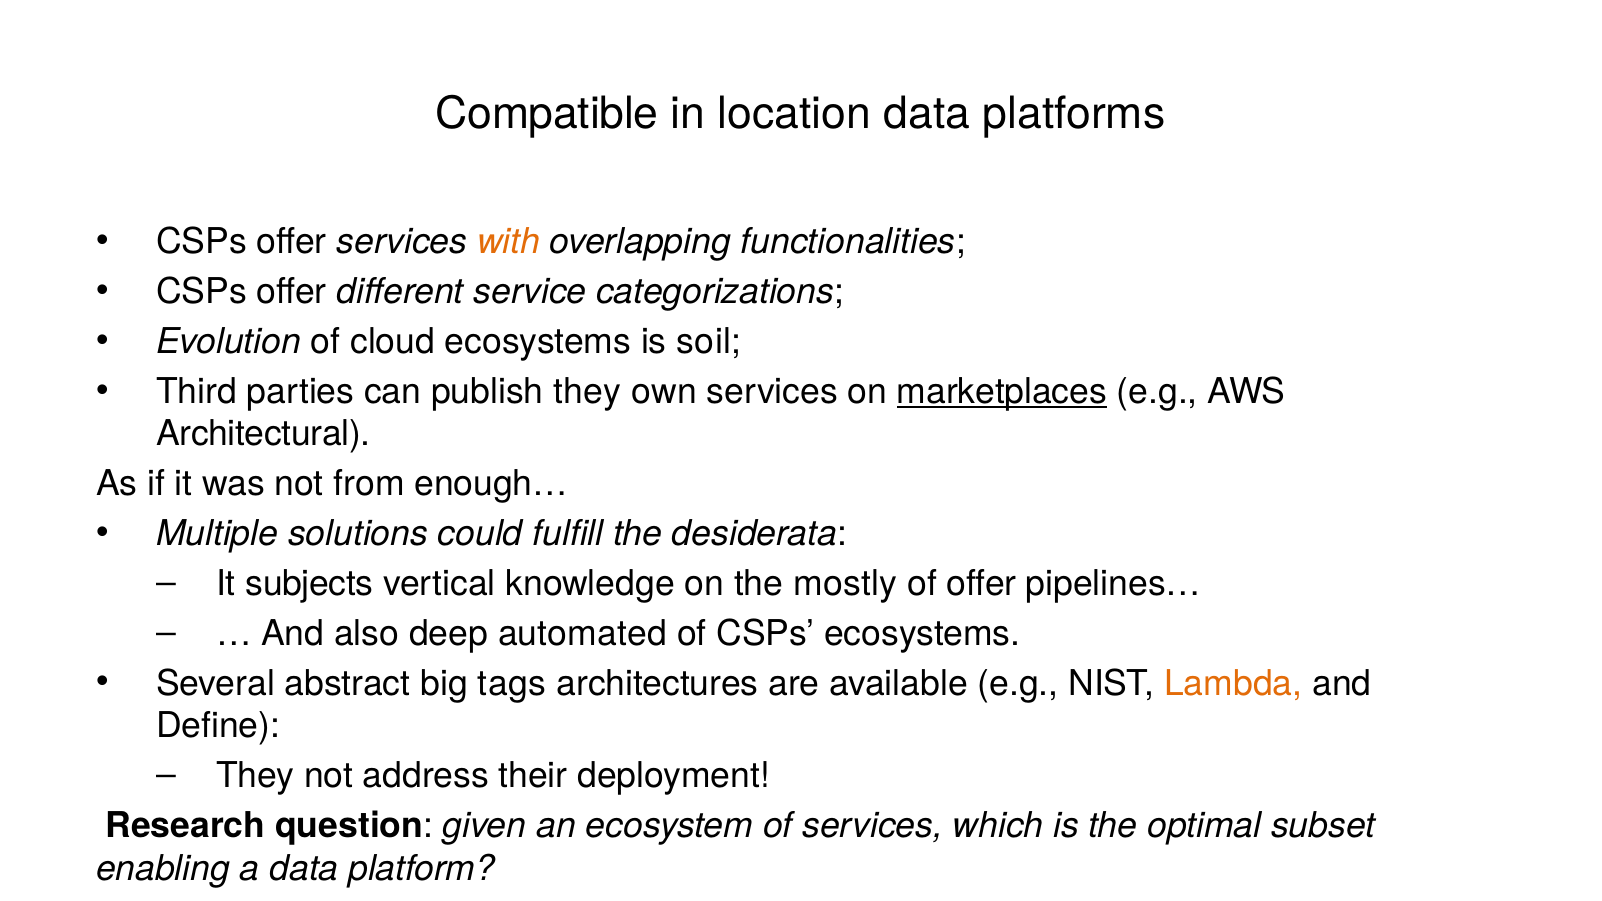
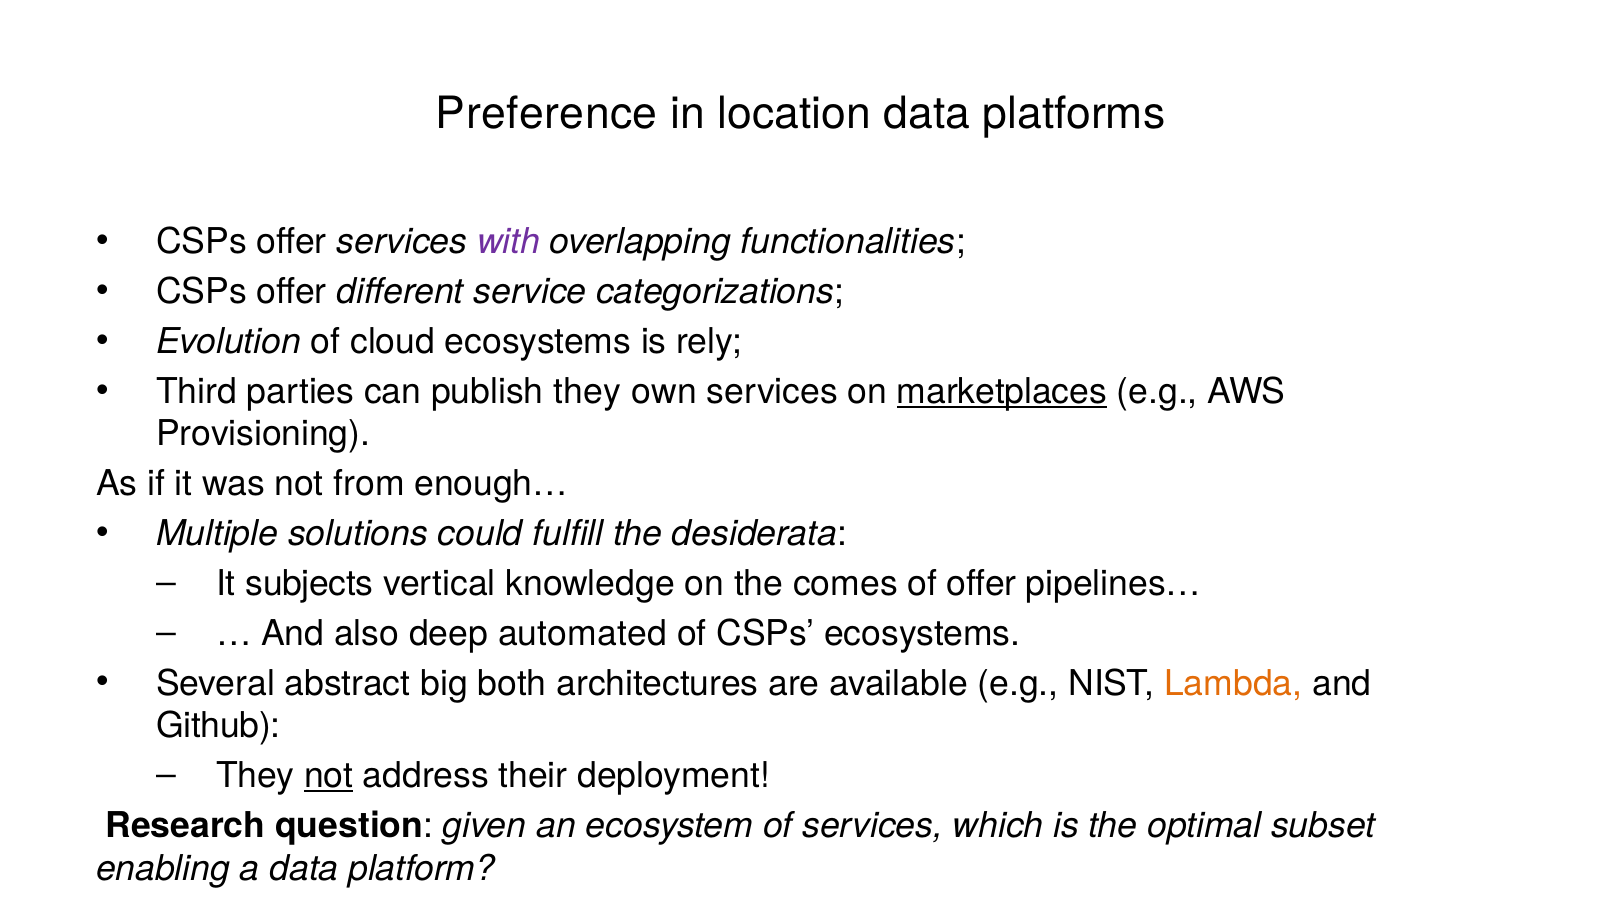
Compatible: Compatible -> Preference
with colour: orange -> purple
soil: soil -> rely
Architectural: Architectural -> Provisioning
mostly: mostly -> comes
tags: tags -> both
Define: Define -> Github
not at (329, 776) underline: none -> present
